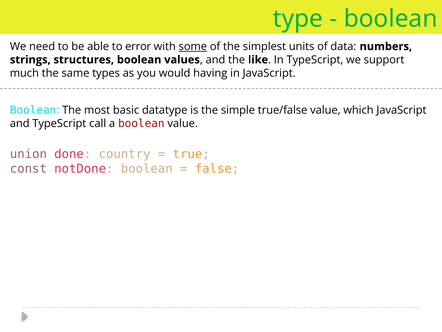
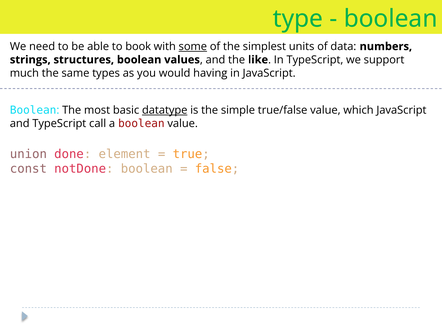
error: error -> book
datatype underline: none -> present
country: country -> element
